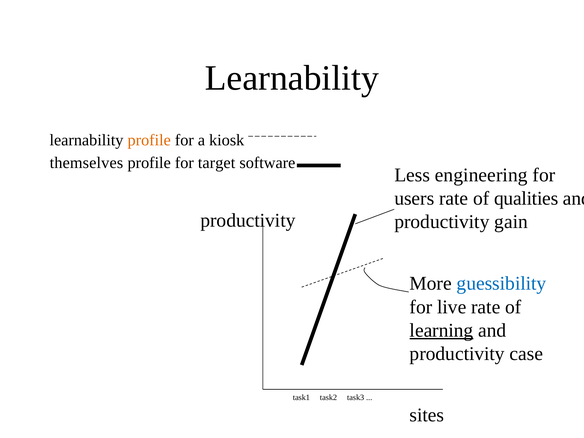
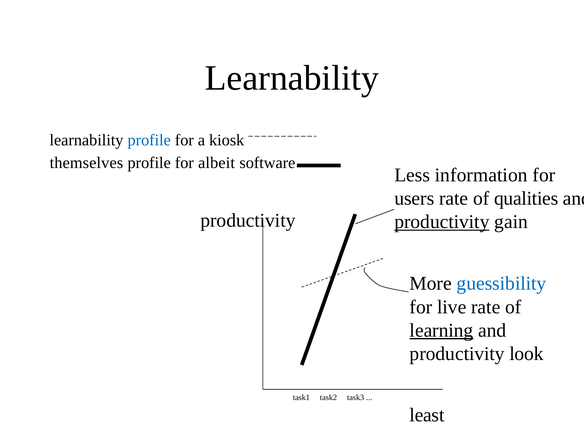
profile at (149, 140) colour: orange -> blue
target: target -> albeit
engineering: engineering -> information
productivity at (442, 222) underline: none -> present
case: case -> look
sites: sites -> least
